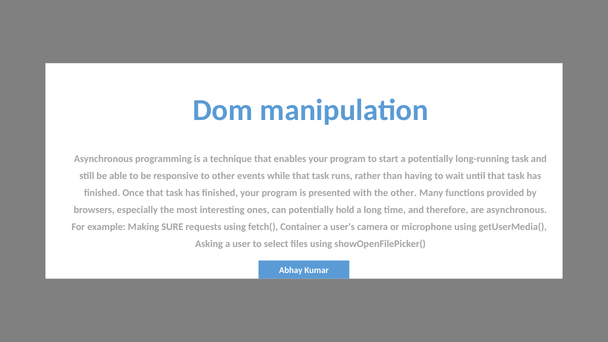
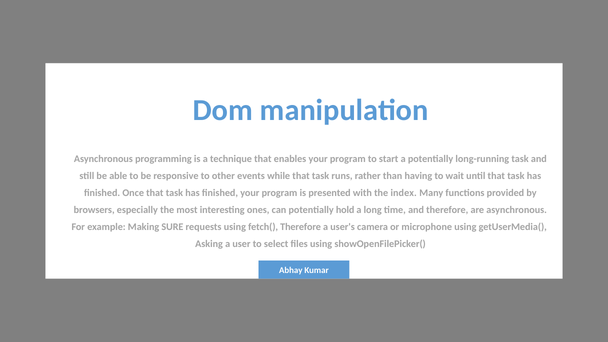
the other: other -> index
fetch( Container: Container -> Therefore
